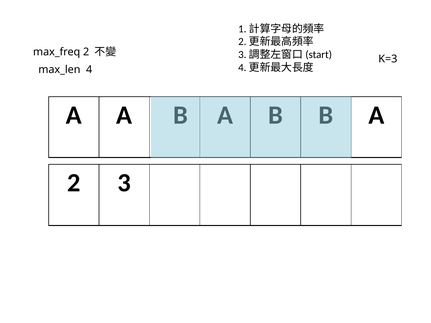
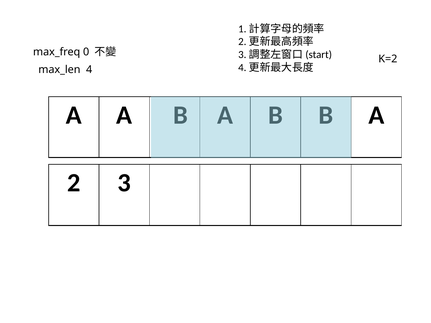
max_freq 2: 2 -> 0
K=3: K=3 -> K=2
